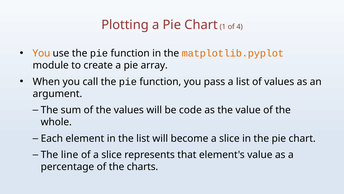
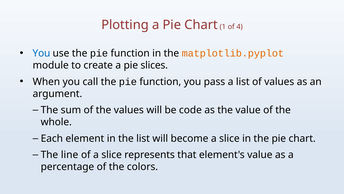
You at (41, 53) colour: orange -> blue
array: array -> slices
charts: charts -> colors
